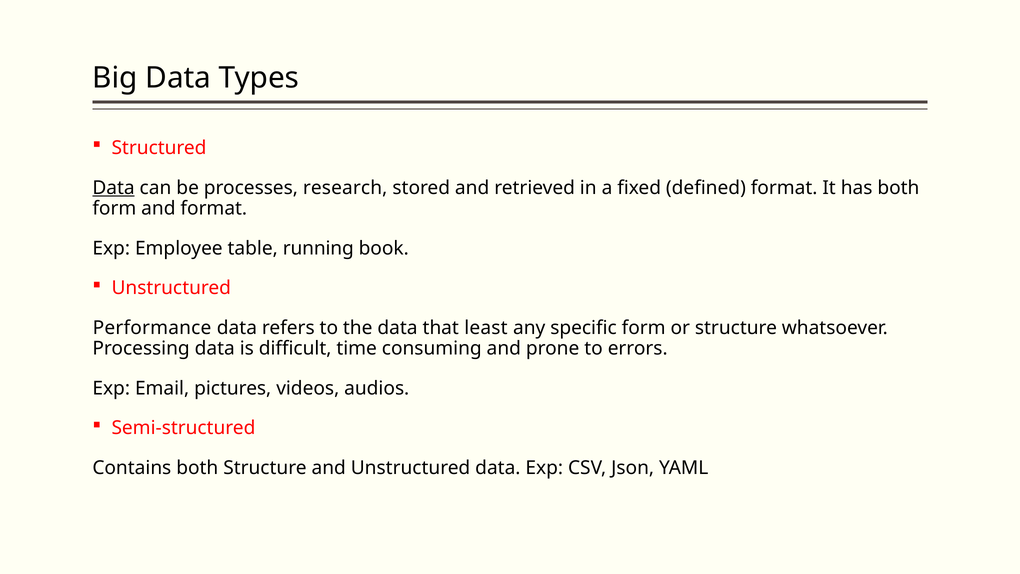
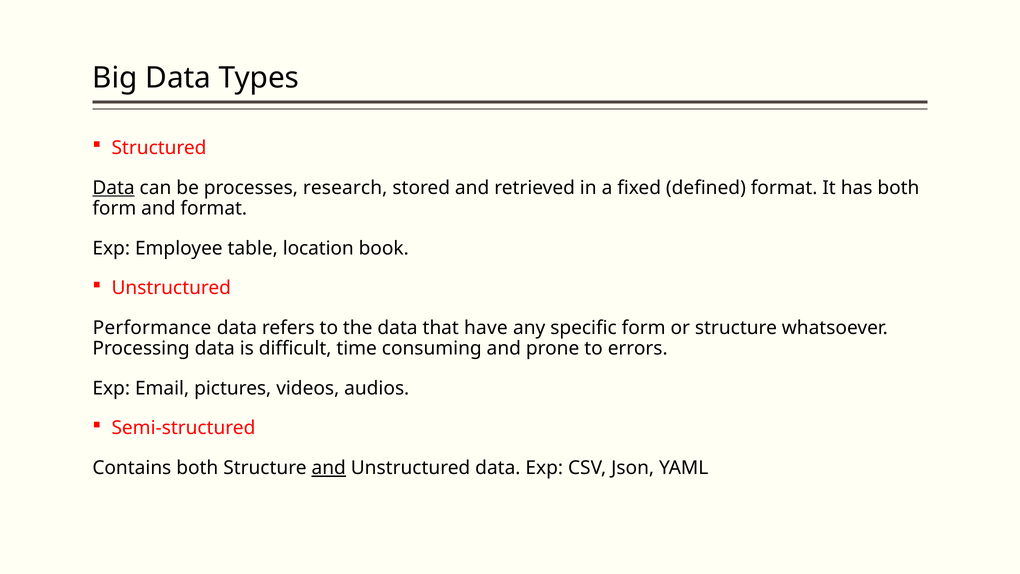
running: running -> location
least: least -> have
and at (329, 468) underline: none -> present
